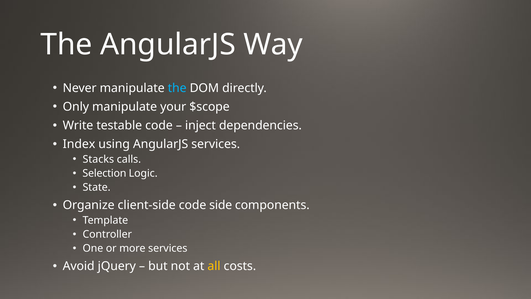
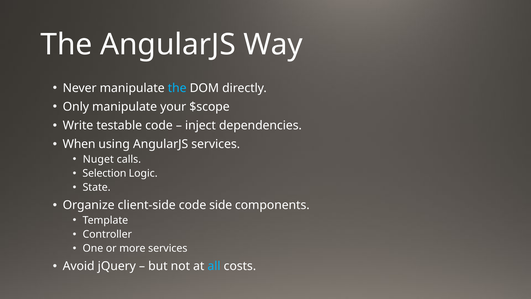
Index: Index -> When
Stacks: Stacks -> Nuget
all colour: yellow -> light blue
